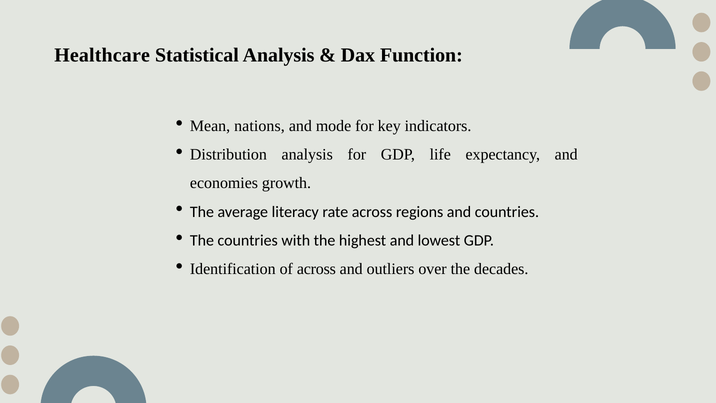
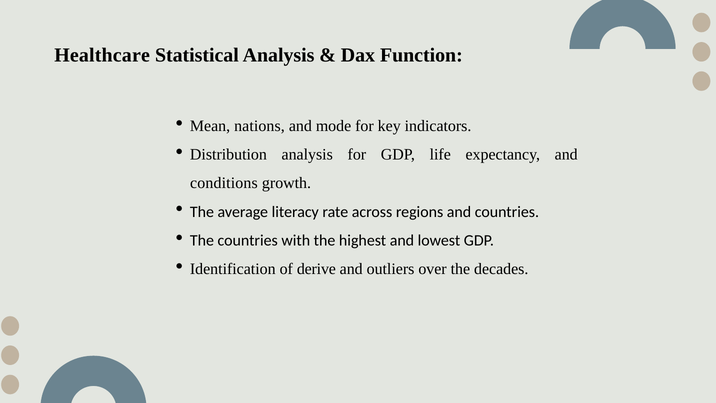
economies: economies -> conditions
of across: across -> derive
